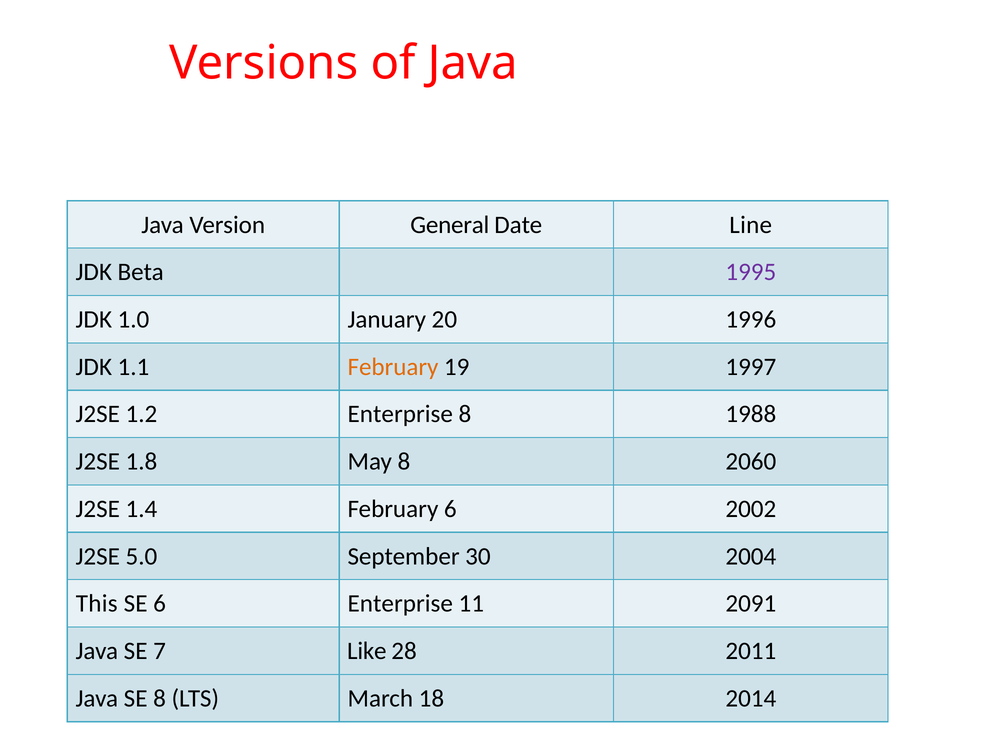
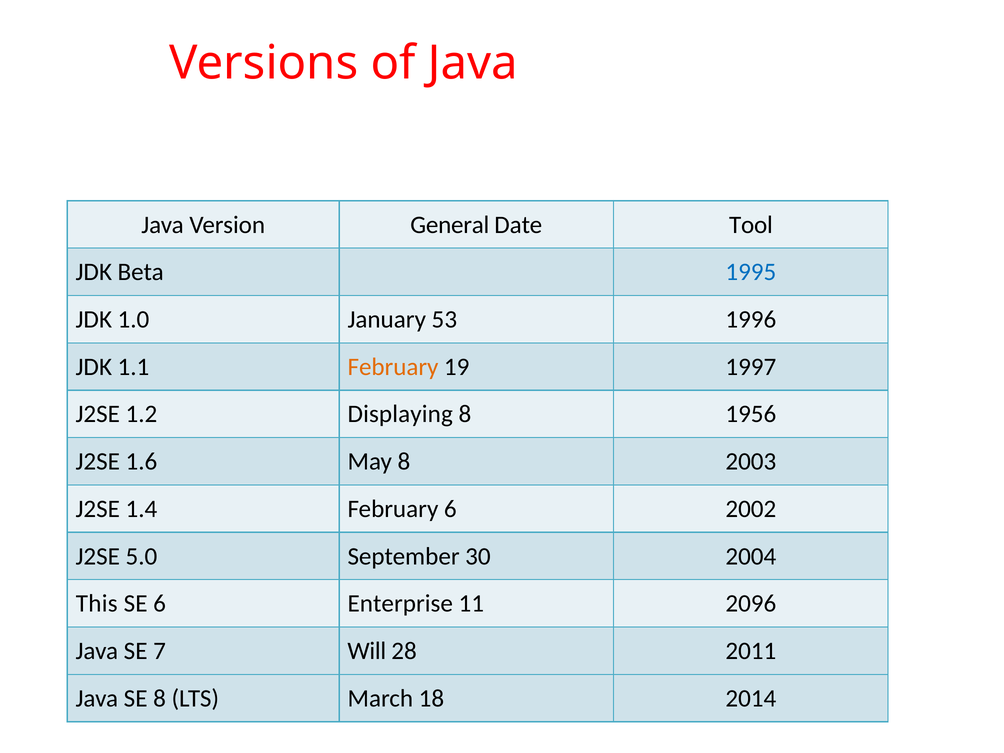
Line: Line -> Tool
1995 colour: purple -> blue
20: 20 -> 53
1.2 Enterprise: Enterprise -> Displaying
1988: 1988 -> 1956
1.8: 1.8 -> 1.6
2060: 2060 -> 2003
2091: 2091 -> 2096
Like: Like -> Will
